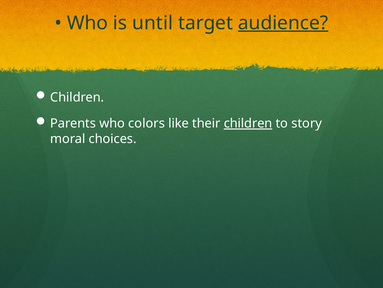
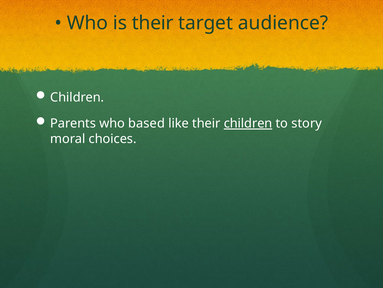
is until: until -> their
audience underline: present -> none
colors: colors -> based
